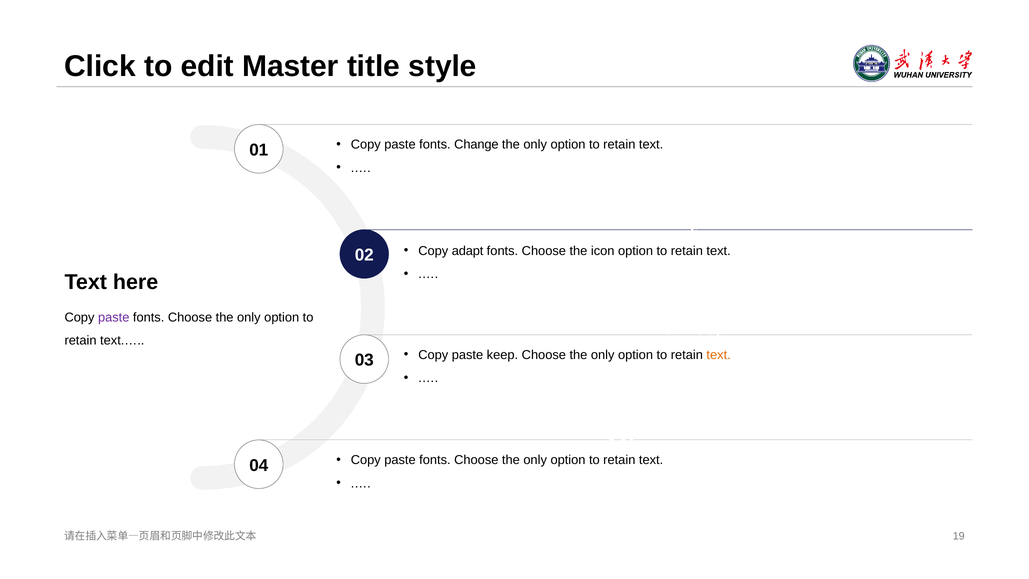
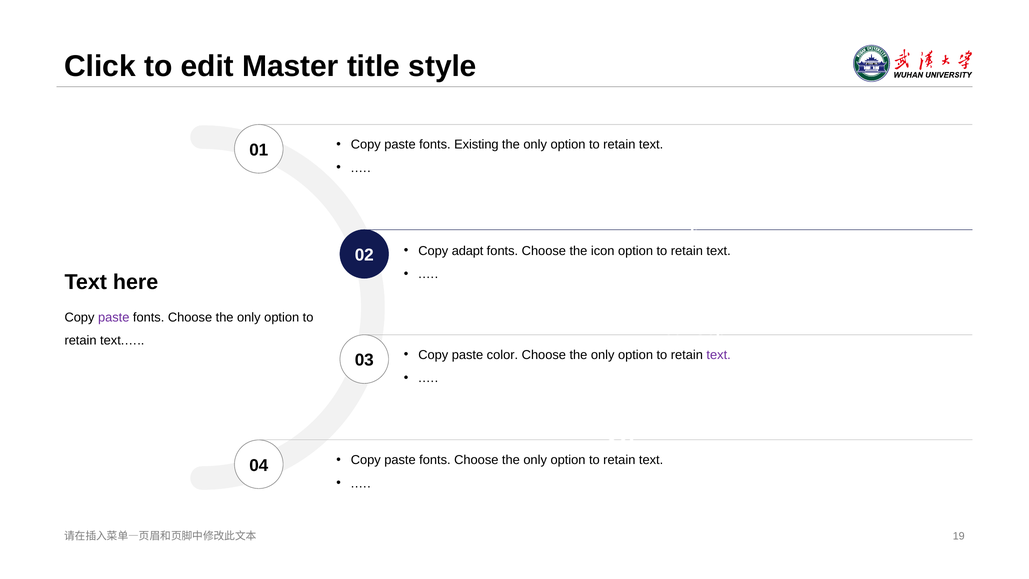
Change: Change -> Existing
keep: keep -> color
text at (719, 355) colour: orange -> purple
